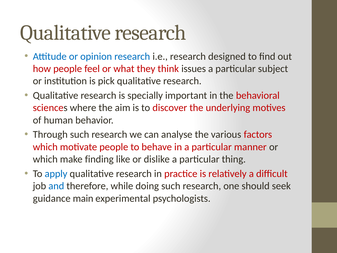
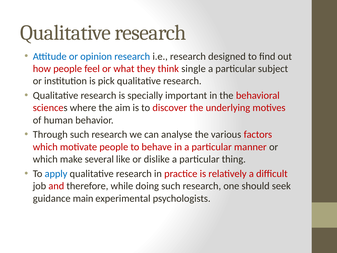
issues: issues -> single
finding: finding -> several
and colour: blue -> red
